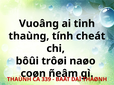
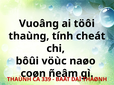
tinh: tinh -> töôi
trôøi: trôøi -> vöùc
